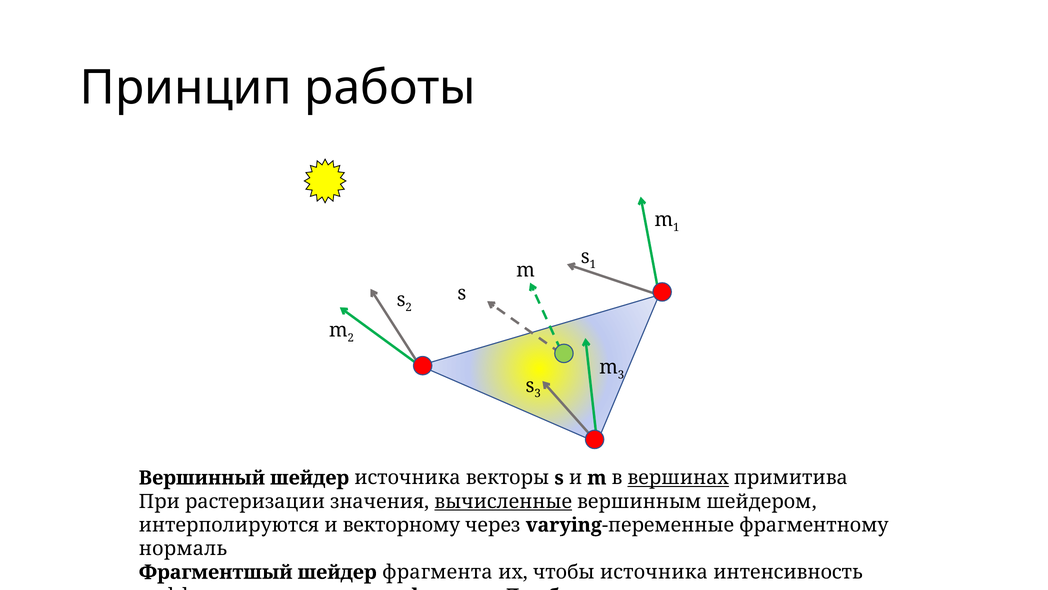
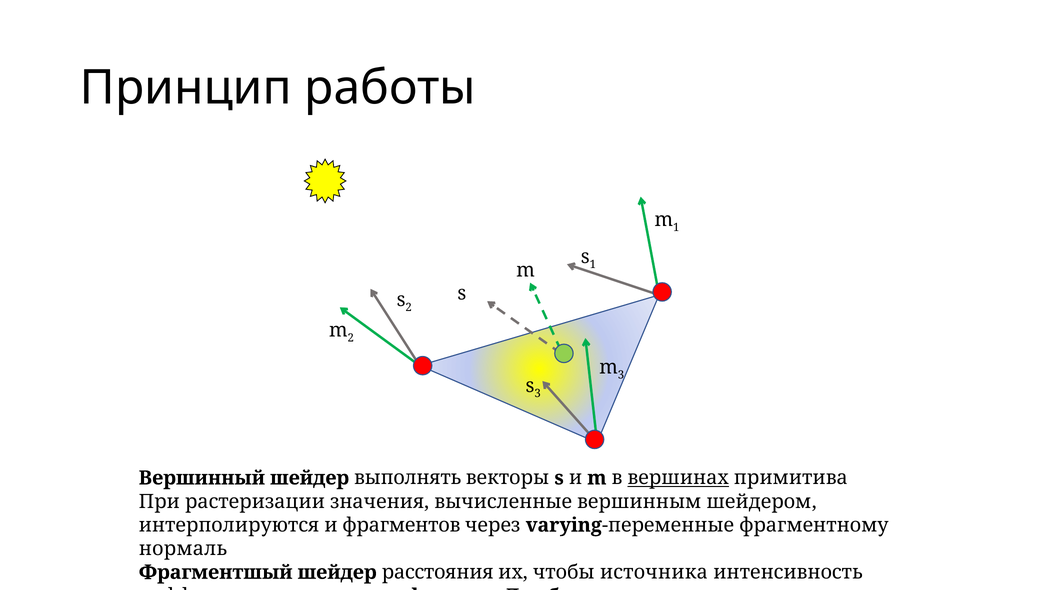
шейдер источника: источника -> выполнять
вычисленные underline: present -> none
векторному: векторному -> фрагментов
фрагмента: фрагмента -> расстояния
